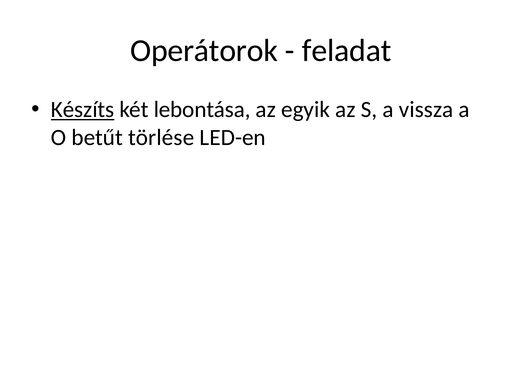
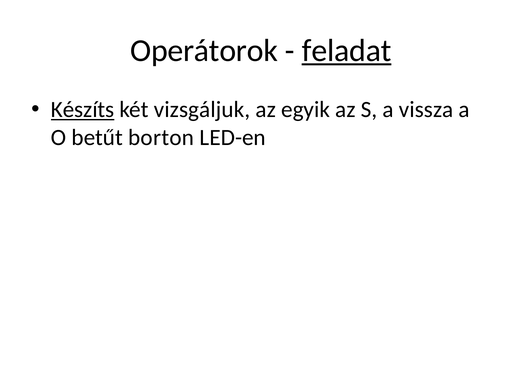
feladat underline: none -> present
lebontása: lebontása -> vizsgáljuk
törlése: törlése -> borton
